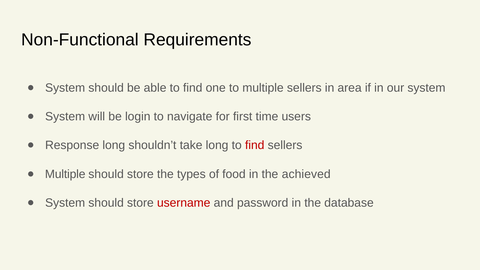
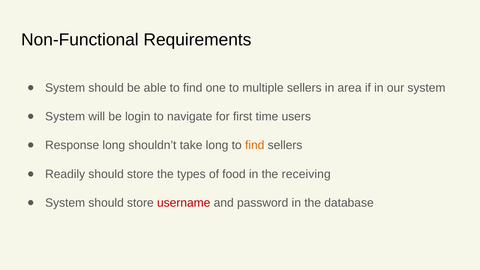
find at (255, 145) colour: red -> orange
Multiple at (65, 174): Multiple -> Readily
achieved: achieved -> receiving
